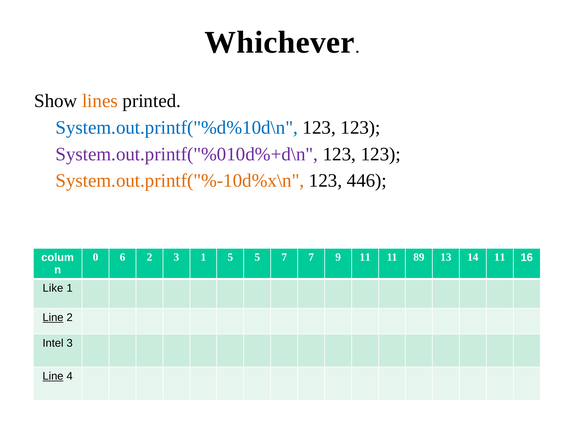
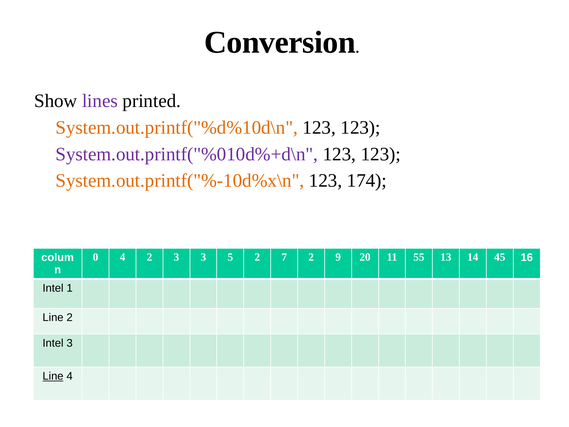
Whichever: Whichever -> Conversion
lines colour: orange -> purple
System.out.printf("%d%10d\n colour: blue -> orange
446: 446 -> 174
0 6: 6 -> 4
3 1: 1 -> 3
5 5: 5 -> 2
7 7: 7 -> 2
9 11: 11 -> 20
89: 89 -> 55
14 11: 11 -> 45
Like at (53, 288): Like -> Intel
Line at (53, 317) underline: present -> none
